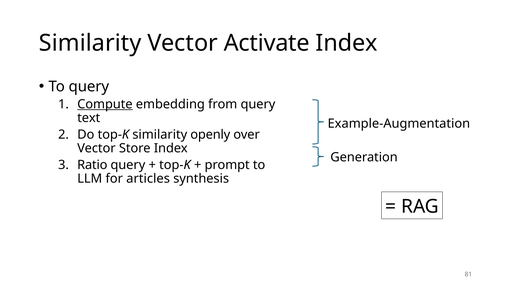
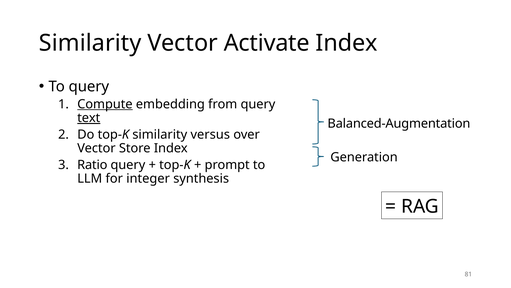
text underline: none -> present
Example-Augmentation: Example-Augmentation -> Balanced-Augmentation
openly: openly -> versus
articles: articles -> integer
